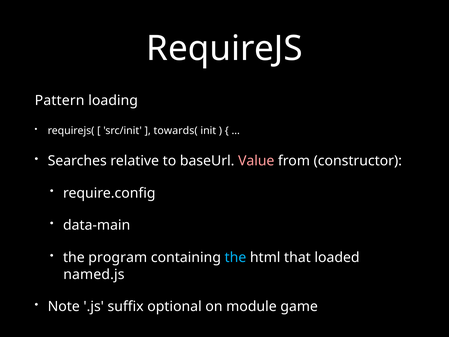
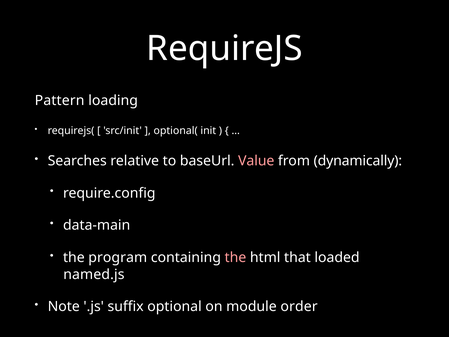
towards(: towards( -> optional(
constructor: constructor -> dynamically
the at (235, 257) colour: light blue -> pink
game: game -> order
